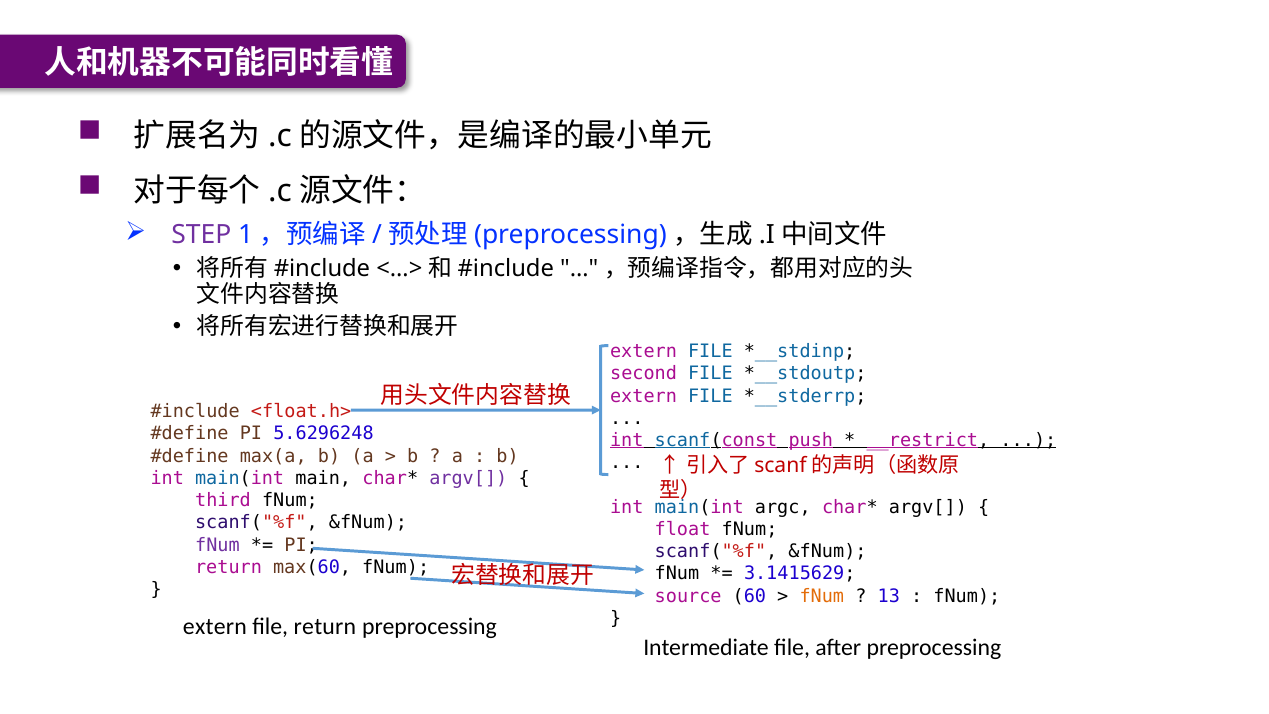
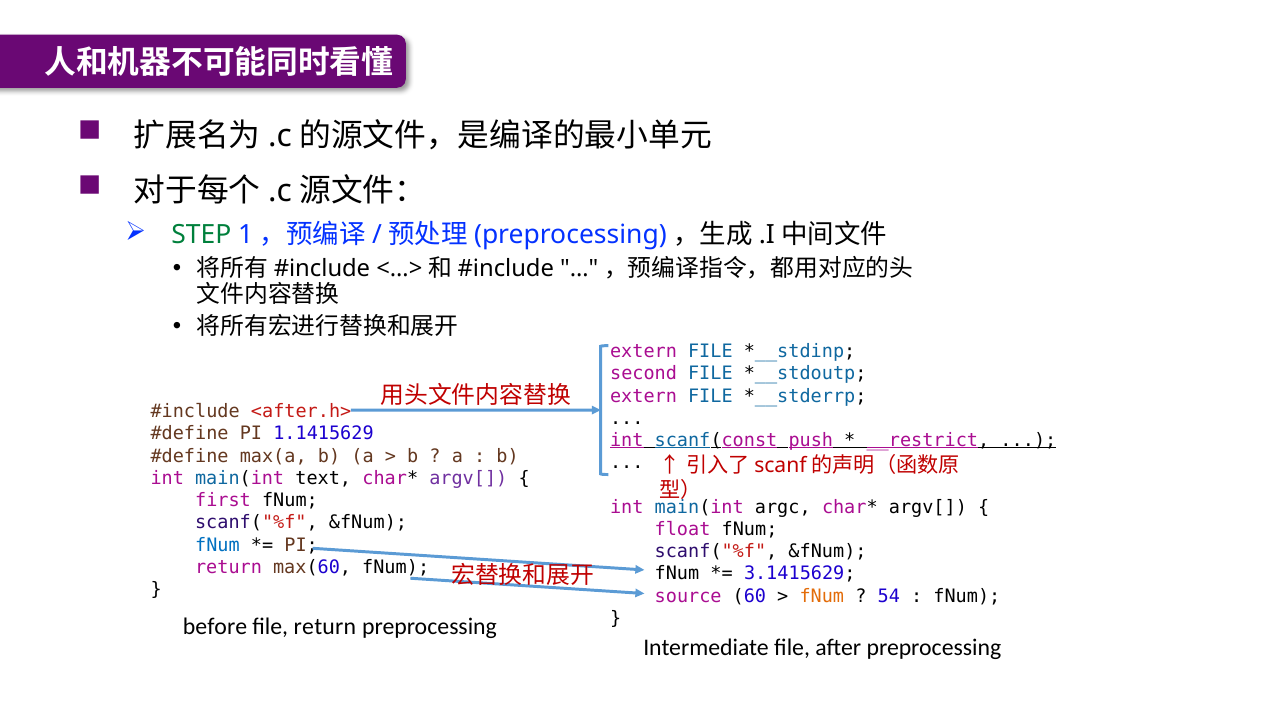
STEP colour: purple -> green
<float.h>: <float.h> -> <after.h>
5.6296248: 5.6296248 -> 1.1415629
main: main -> text
third: third -> first
fNum at (217, 545) colour: purple -> blue
13: 13 -> 54
extern at (215, 626): extern -> before
